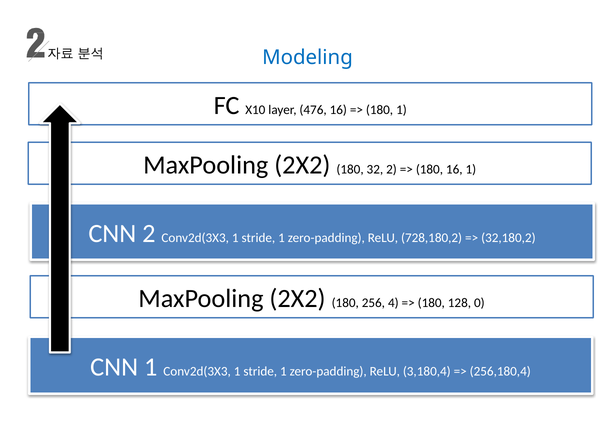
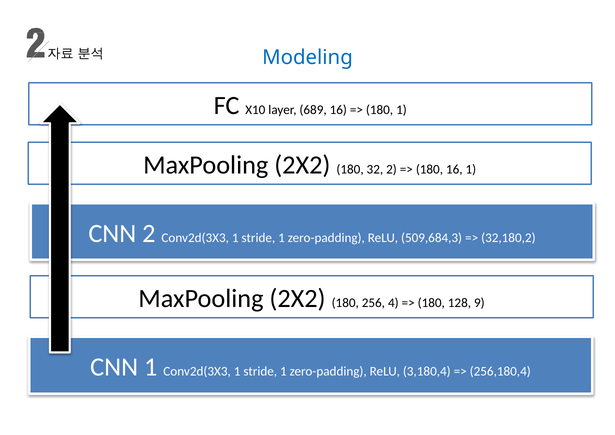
476: 476 -> 689
728,180,2: 728,180,2 -> 509,684,3
0: 0 -> 9
